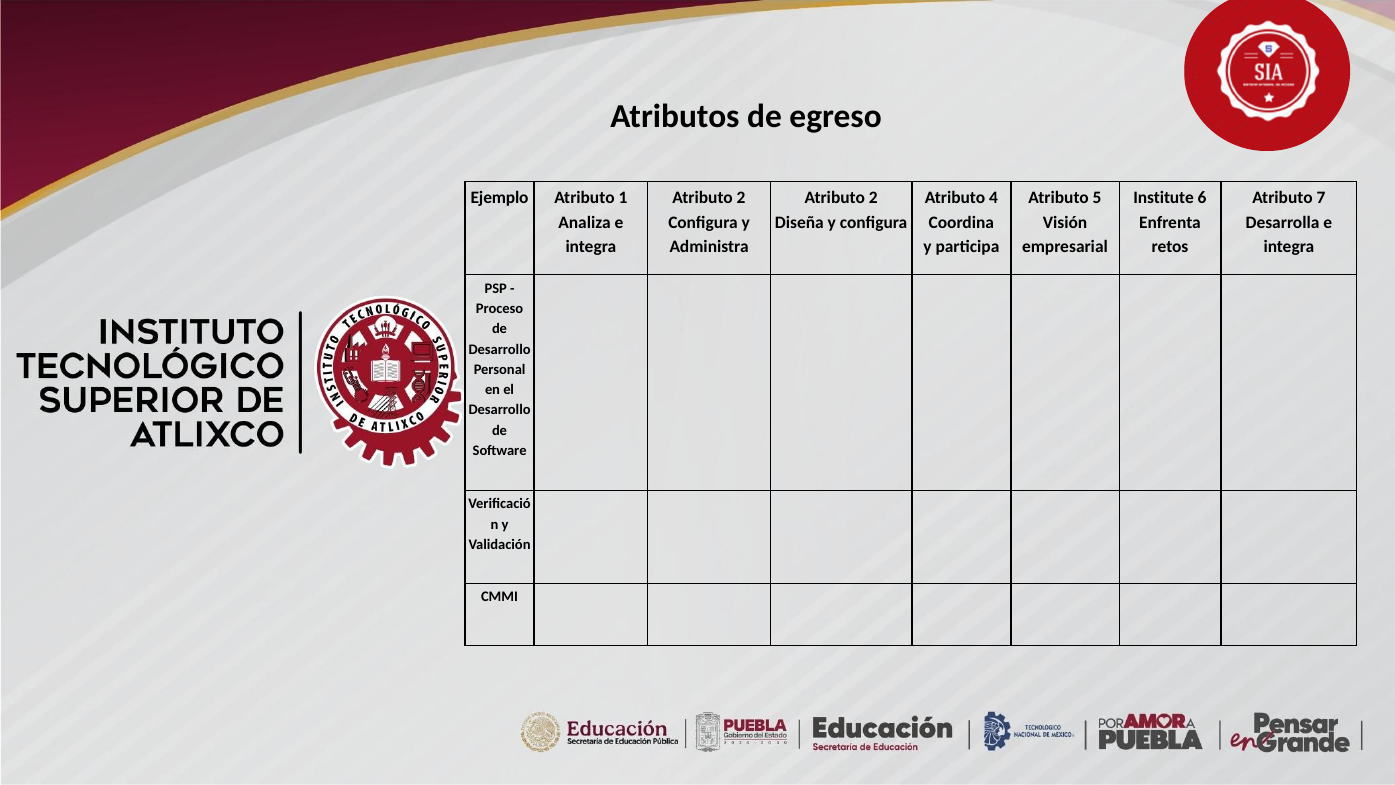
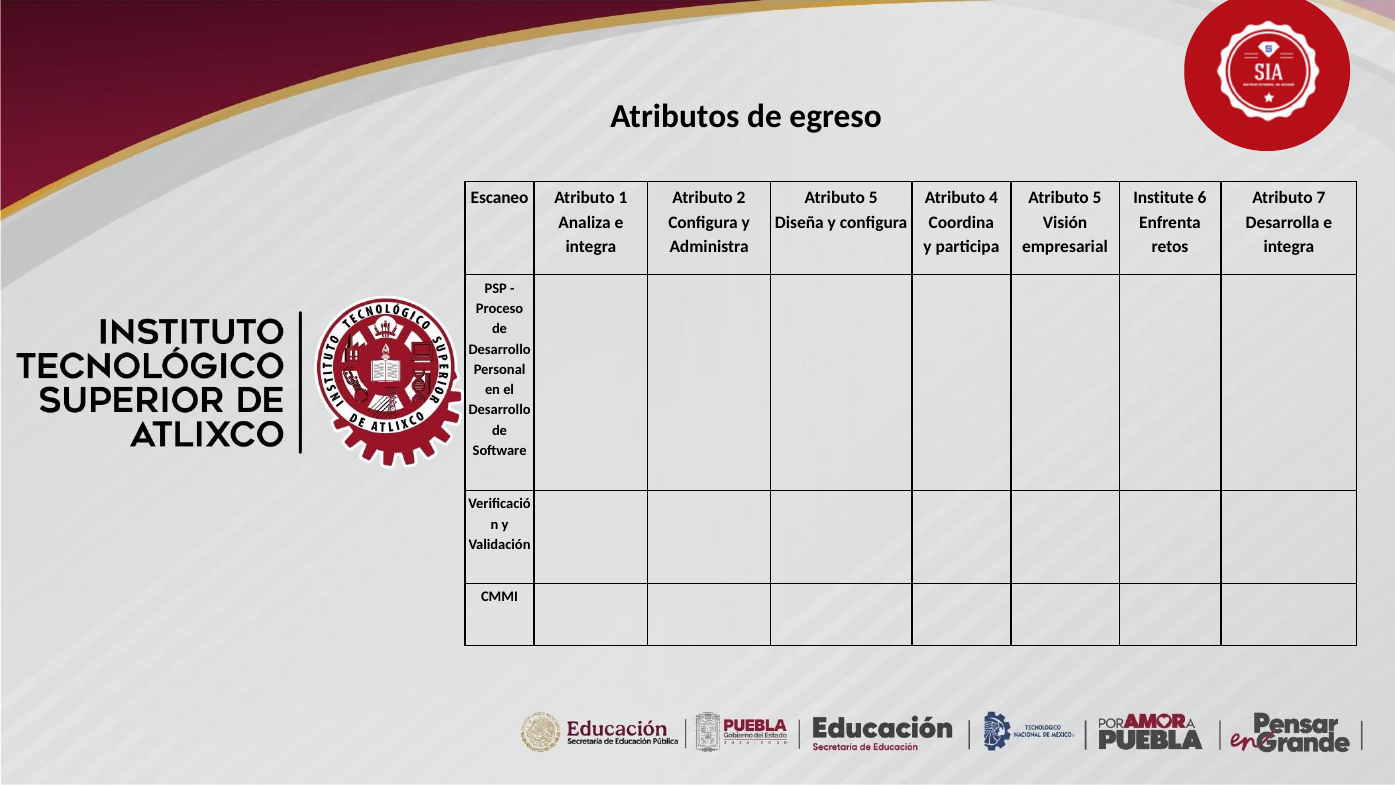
Ejemplo: Ejemplo -> Escaneo
2 at (873, 198): 2 -> 5
